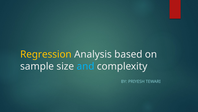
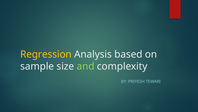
and colour: light blue -> light green
